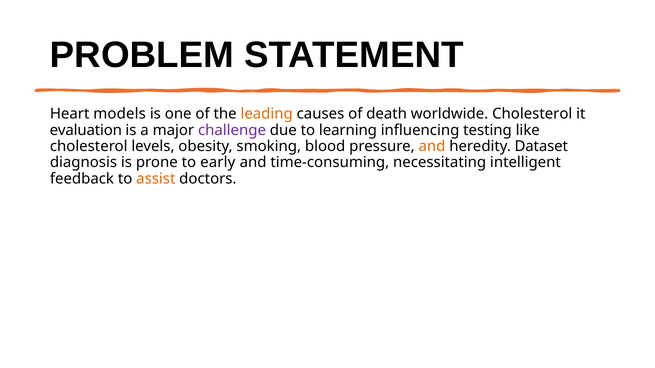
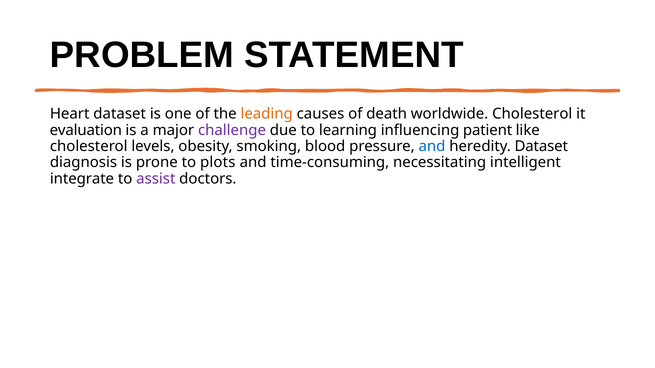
Heart models: models -> dataset
testing: testing -> patient
and at (432, 146) colour: orange -> blue
early: early -> plots
feedback: feedback -> integrate
assist colour: orange -> purple
